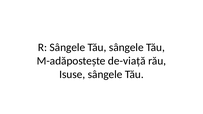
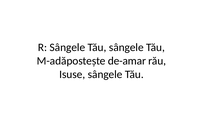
de-viață: de-viață -> de-amar
